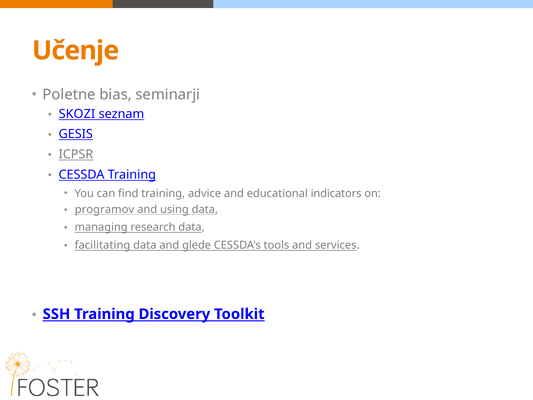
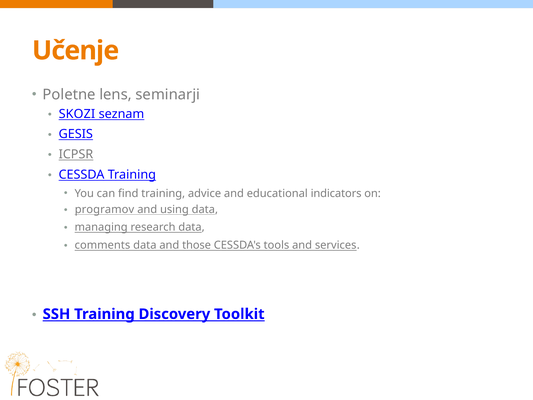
bias: bias -> lens
facilitating: facilitating -> comments
glede: glede -> those
